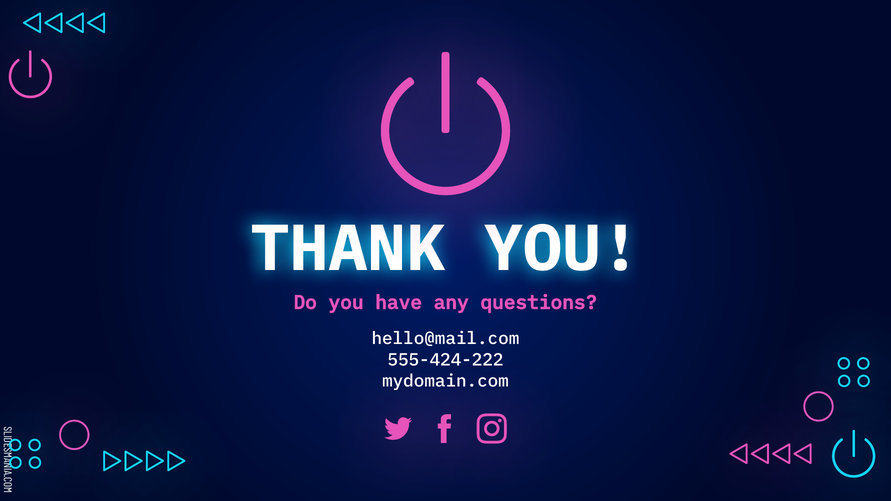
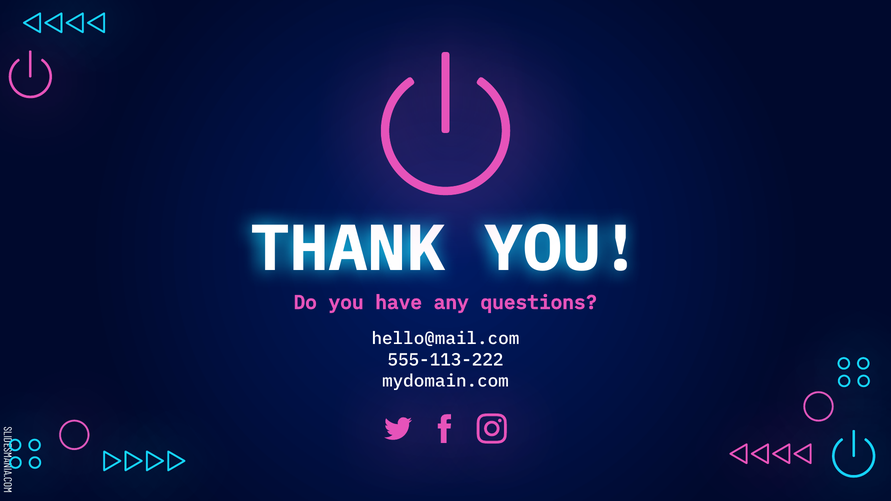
555-424-222: 555-424-222 -> 555-113-222
